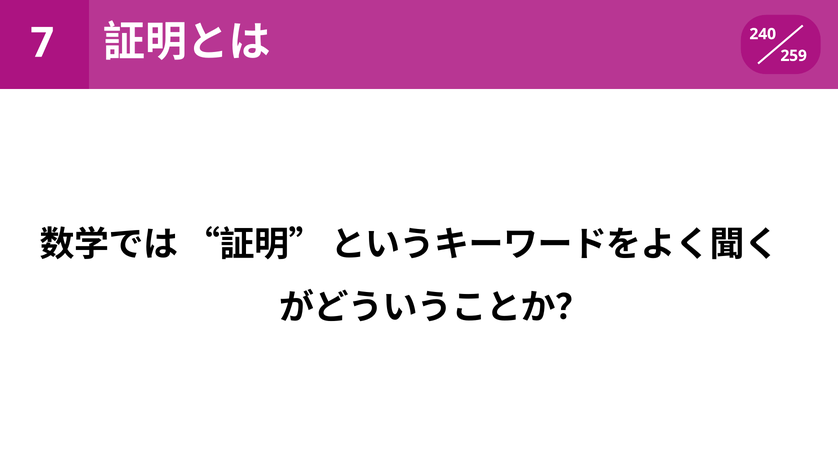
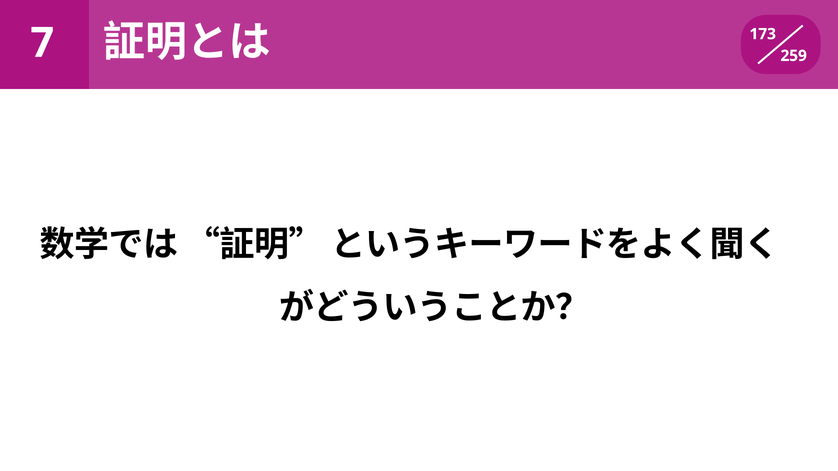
240: 240 -> 173
